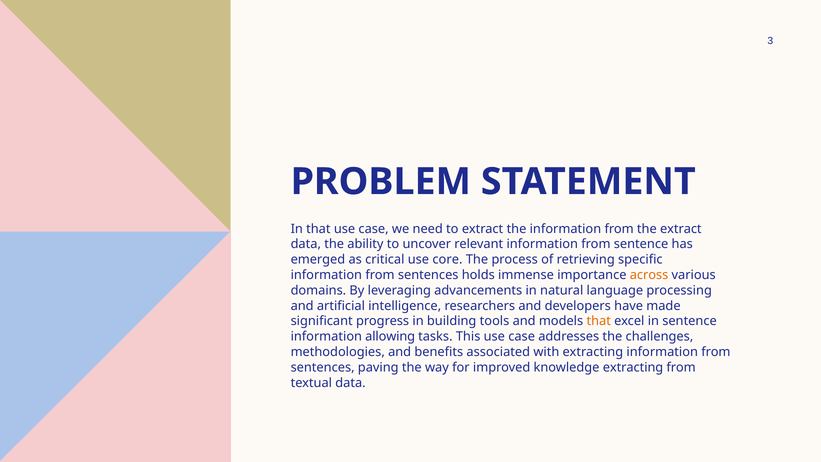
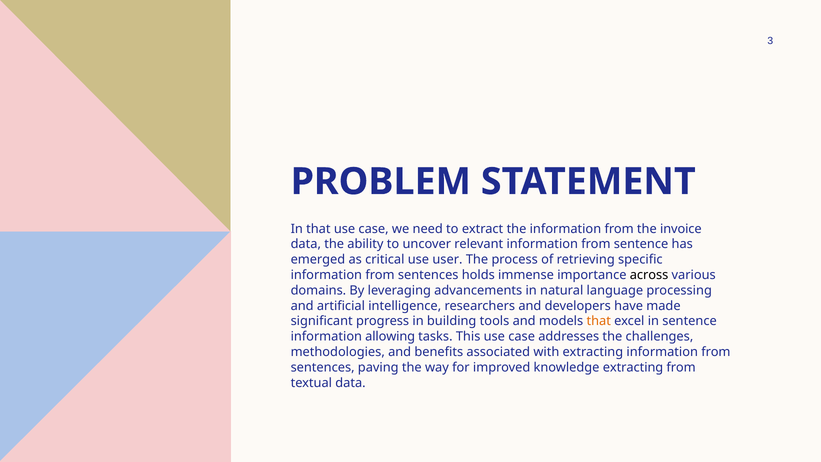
the extract: extract -> invoice
core: core -> user
across colour: orange -> black
